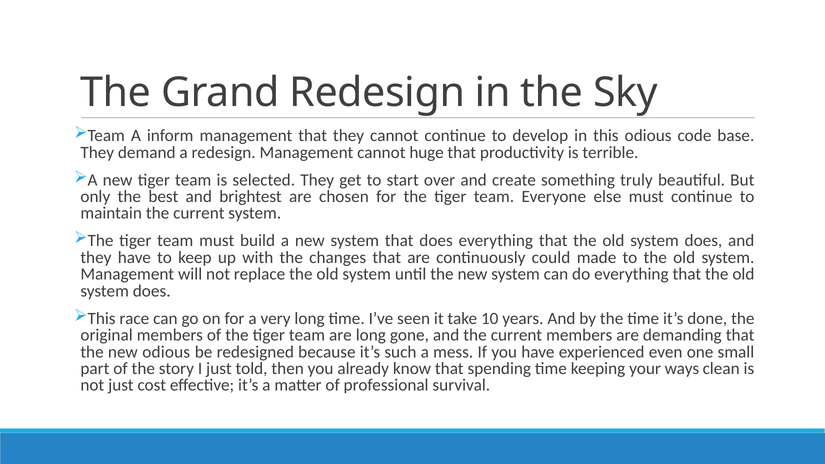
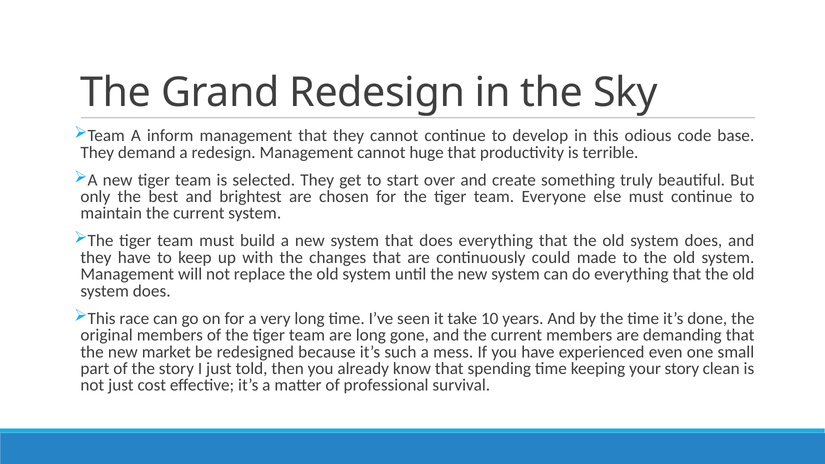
new odious: odious -> market
your ways: ways -> story
